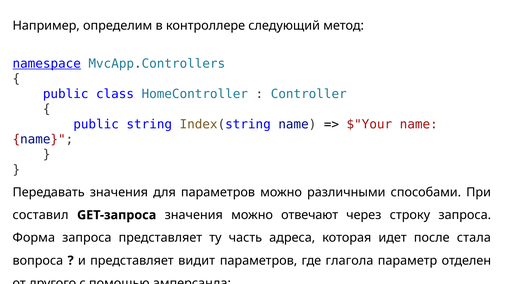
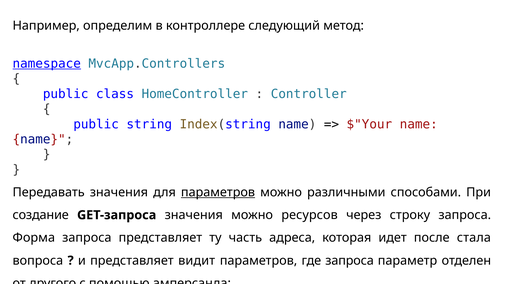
параметров at (218, 192) underline: none -> present
составил: составил -> создание
отвечают: отвечают -> ресурсов
где глагола: глагола -> запроса
